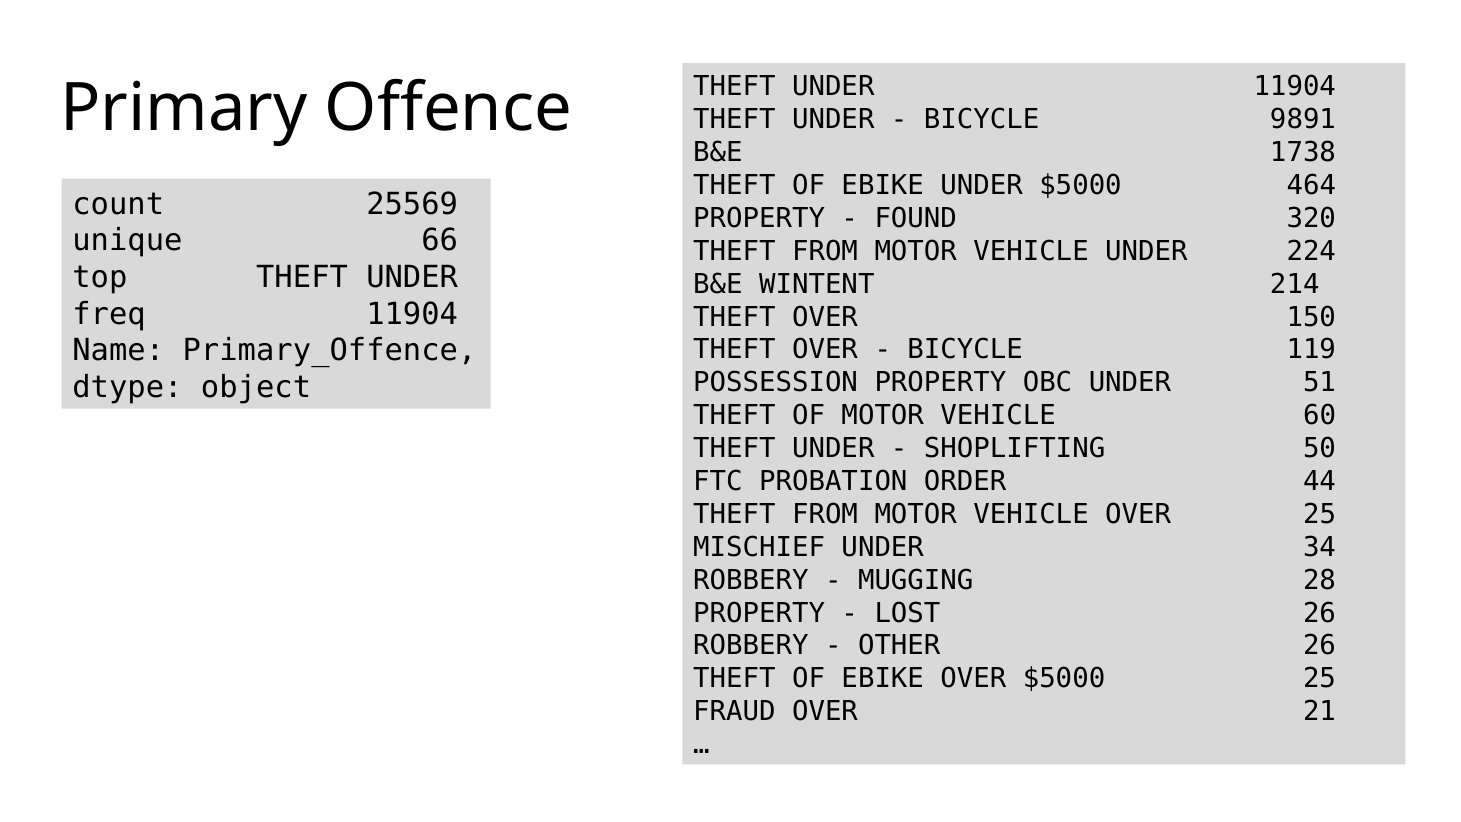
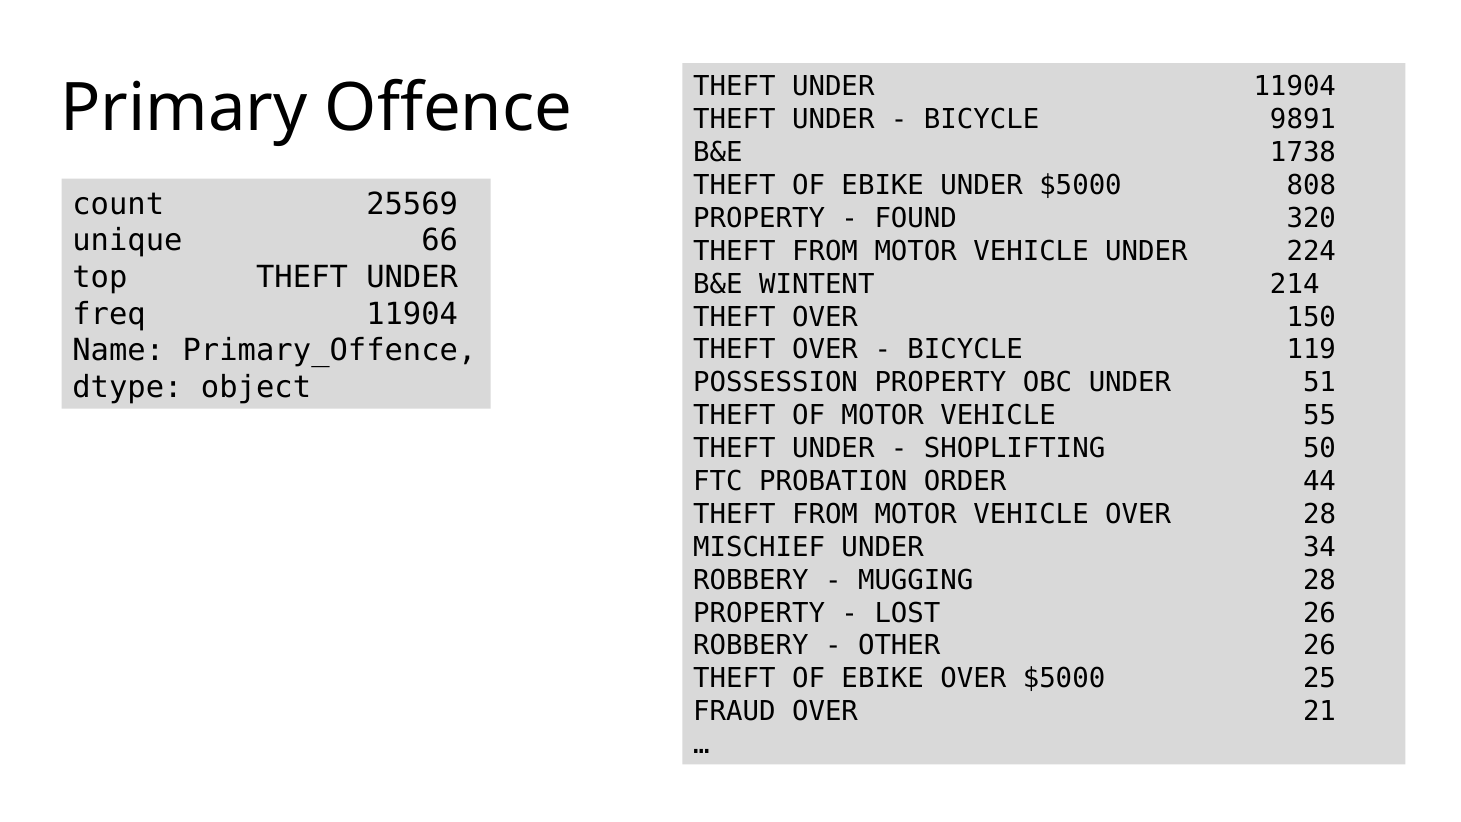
464: 464 -> 808
60: 60 -> 55
OVER 25: 25 -> 28
